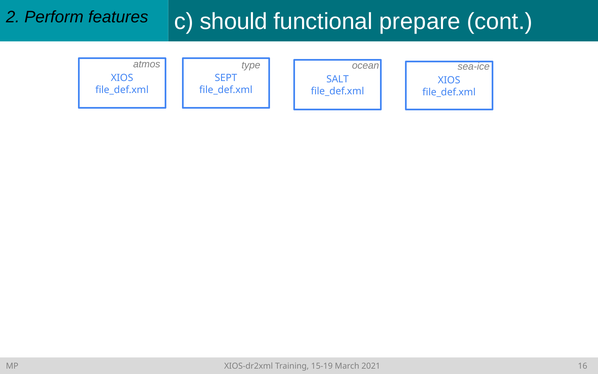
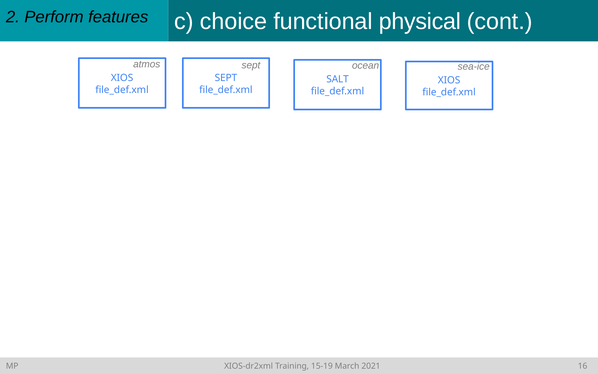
should: should -> choice
prepare: prepare -> physical
atmos type: type -> sept
